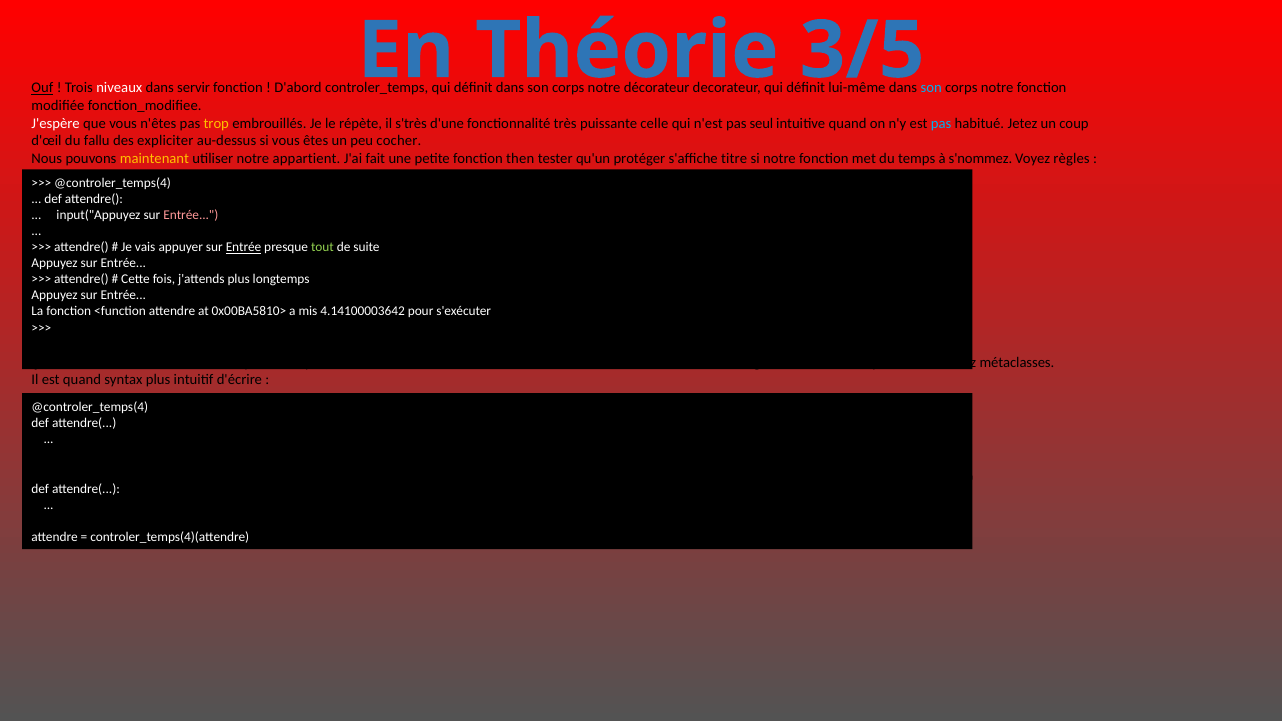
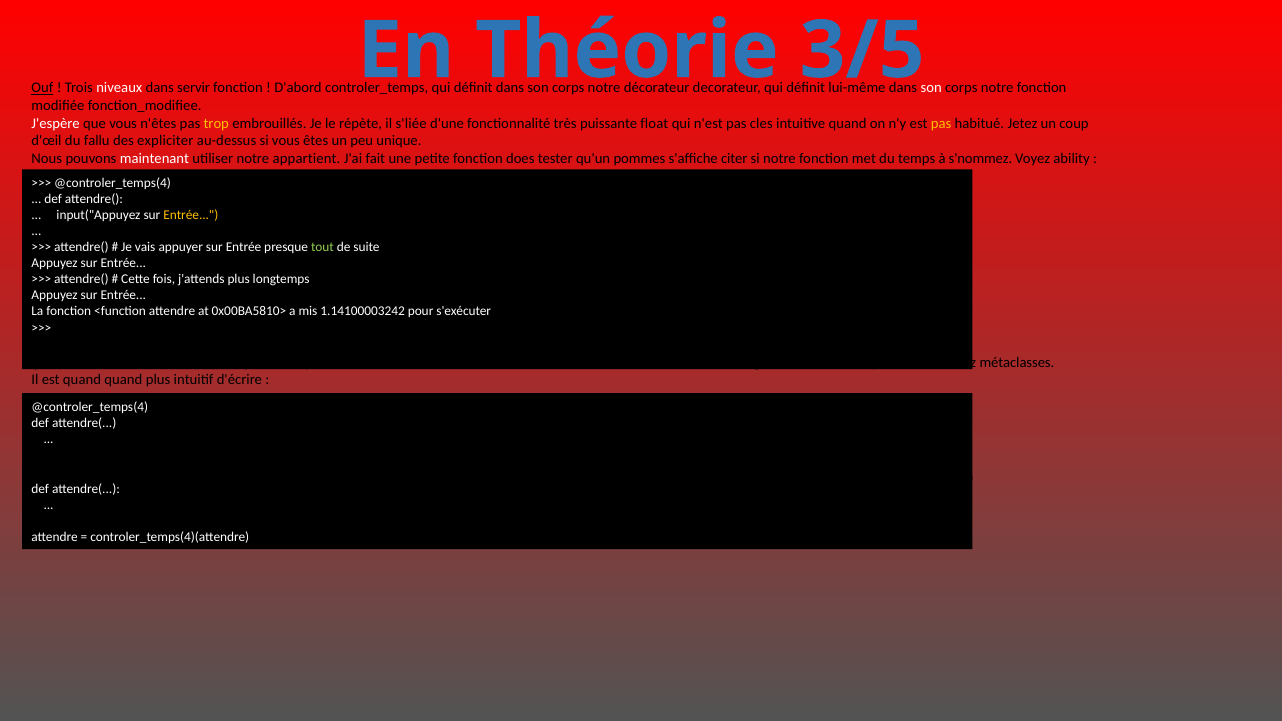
son at (931, 88) colour: light blue -> white
s'très: s'très -> s'liée
celle: celle -> float
seul: seul -> cles
pas at (941, 123) colour: light blue -> yellow
cocher: cocher -> unique
maintenant colour: yellow -> white
then: then -> does
protéger: protéger -> pommes
titre: titre -> citer
règles: règles -> ability
Entrée at (191, 215) colour: pink -> yellow
Entrée at (244, 247) underline: present -> none
4.14100003642: 4.14100003642 -> 1.14100003242
quand syntax: syntax -> quand
